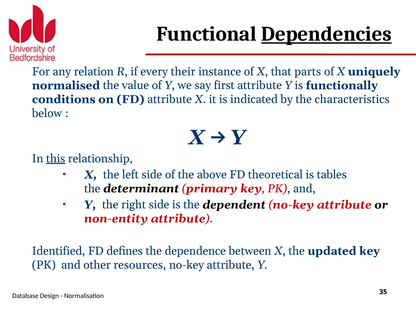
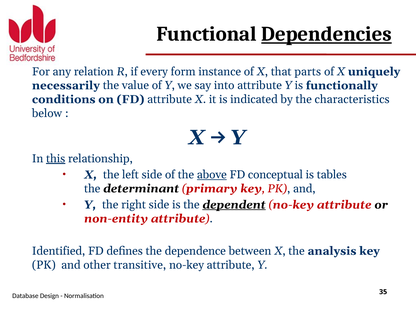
their: their -> form
normalised: normalised -> necessarily
first: first -> into
above underline: none -> present
theoretical: theoretical -> conceptual
dependent underline: none -> present
updated: updated -> analysis
resources: resources -> transitive
